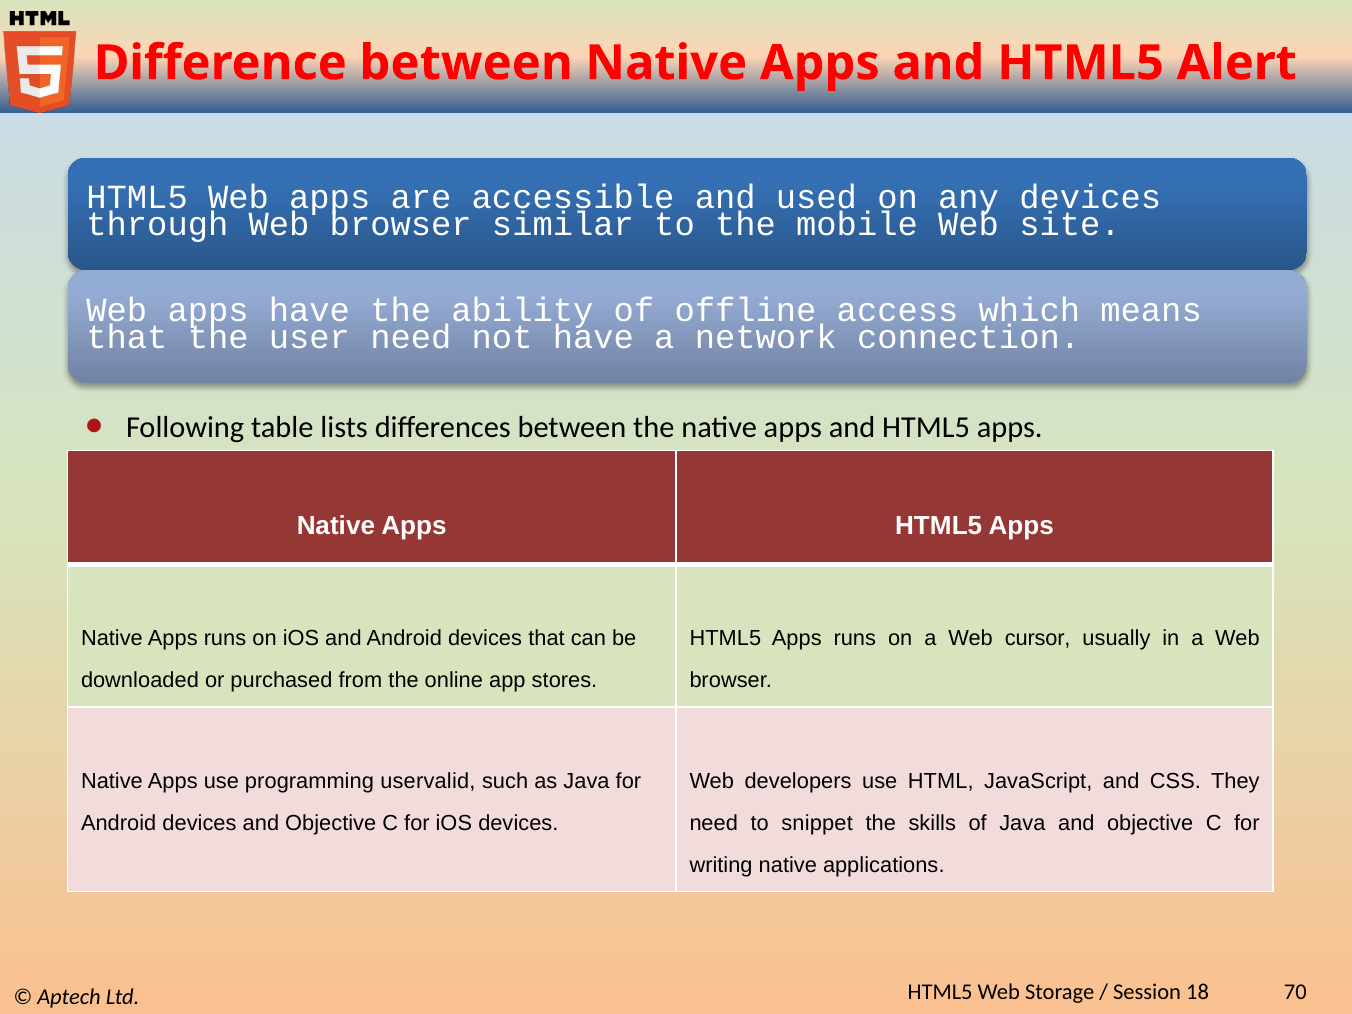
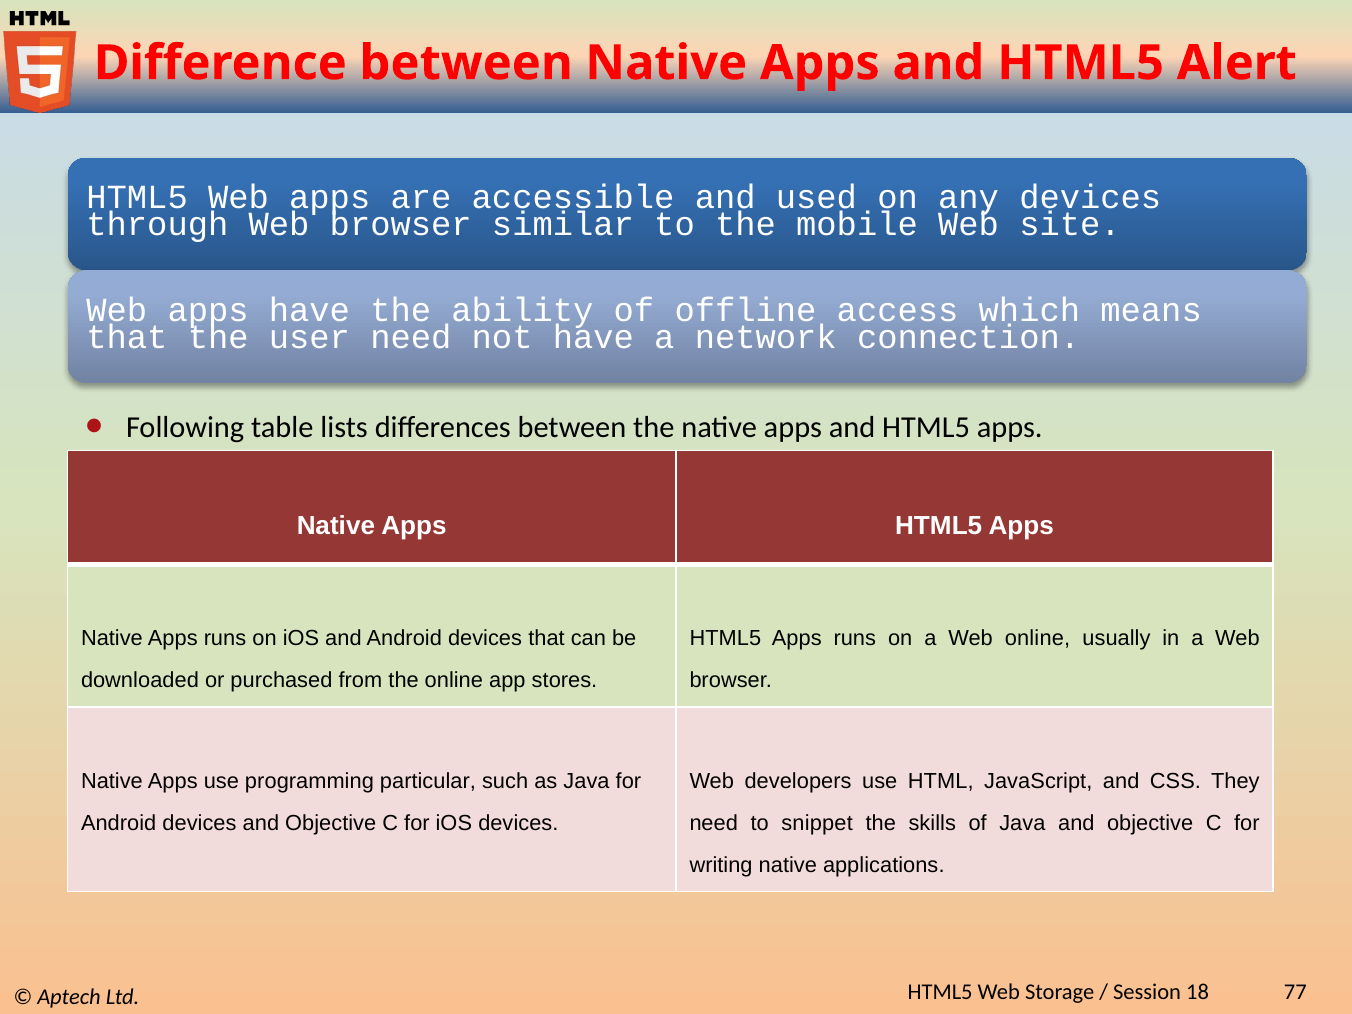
Web cursor: cursor -> online
uservalid: uservalid -> particular
70: 70 -> 77
